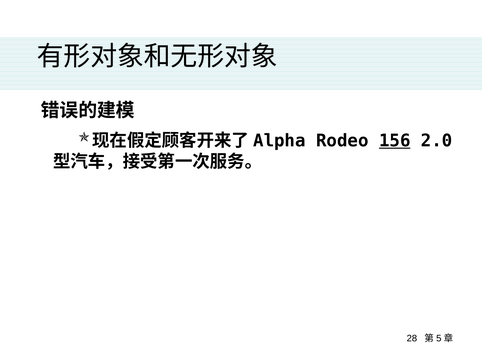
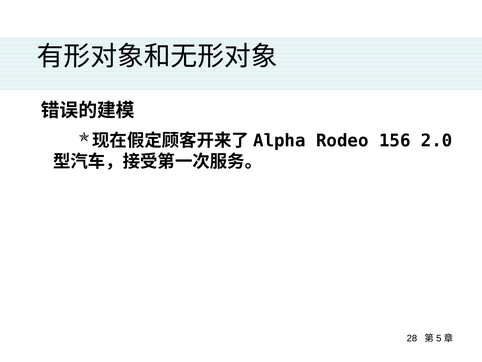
156 underline: present -> none
